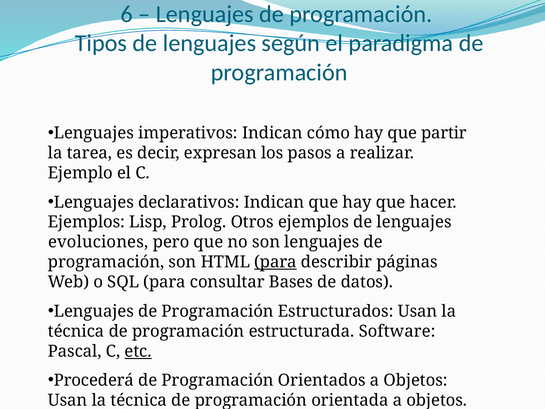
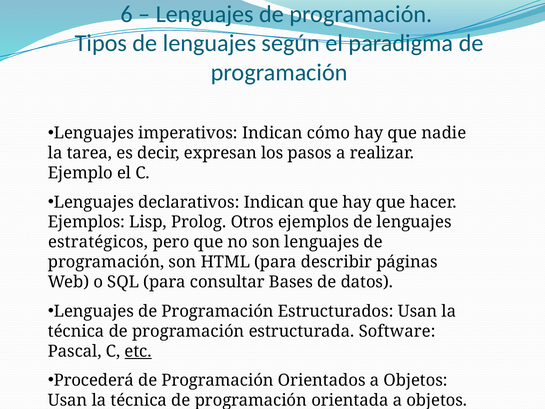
partir: partir -> nadie
evoluciones: evoluciones -> estratégicos
para at (275, 262) underline: present -> none
